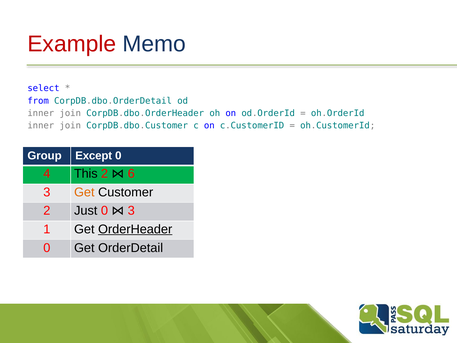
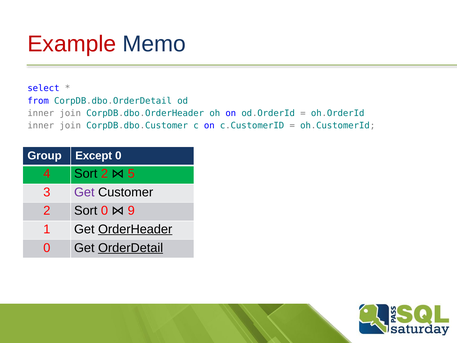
4 This: This -> Sort
6: 6 -> 5
Get at (84, 192) colour: orange -> purple
2 Just: Just -> Sort
3 at (131, 211): 3 -> 9
OrderDetail underline: none -> present
